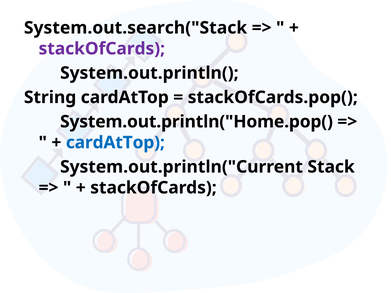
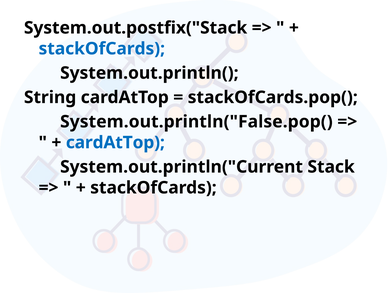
System.out.search("Stack: System.out.search("Stack -> System.out.postfix("Stack
stackOfCards at (102, 49) colour: purple -> blue
System.out.println("Home.pop(: System.out.println("Home.pop( -> System.out.println("False.pop(
